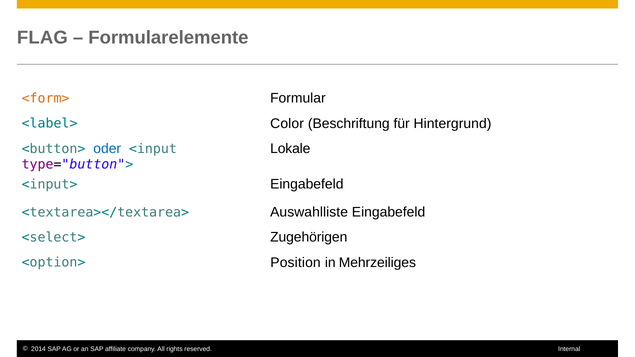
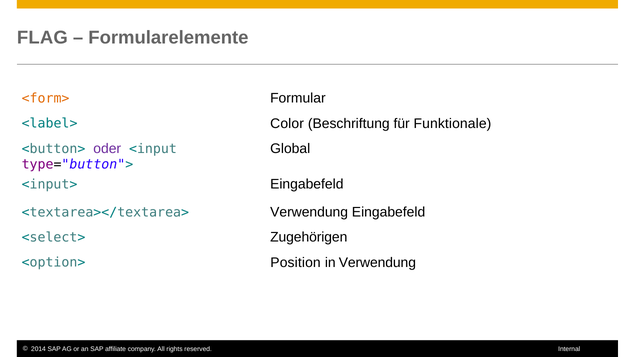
Hintergrund: Hintergrund -> Funktionale
Lokale: Lokale -> Global
oder colour: blue -> purple
<textarea></textarea> Auswahlliste: Auswahlliste -> Verwendung
in Mehrzeiliges: Mehrzeiliges -> Verwendung
